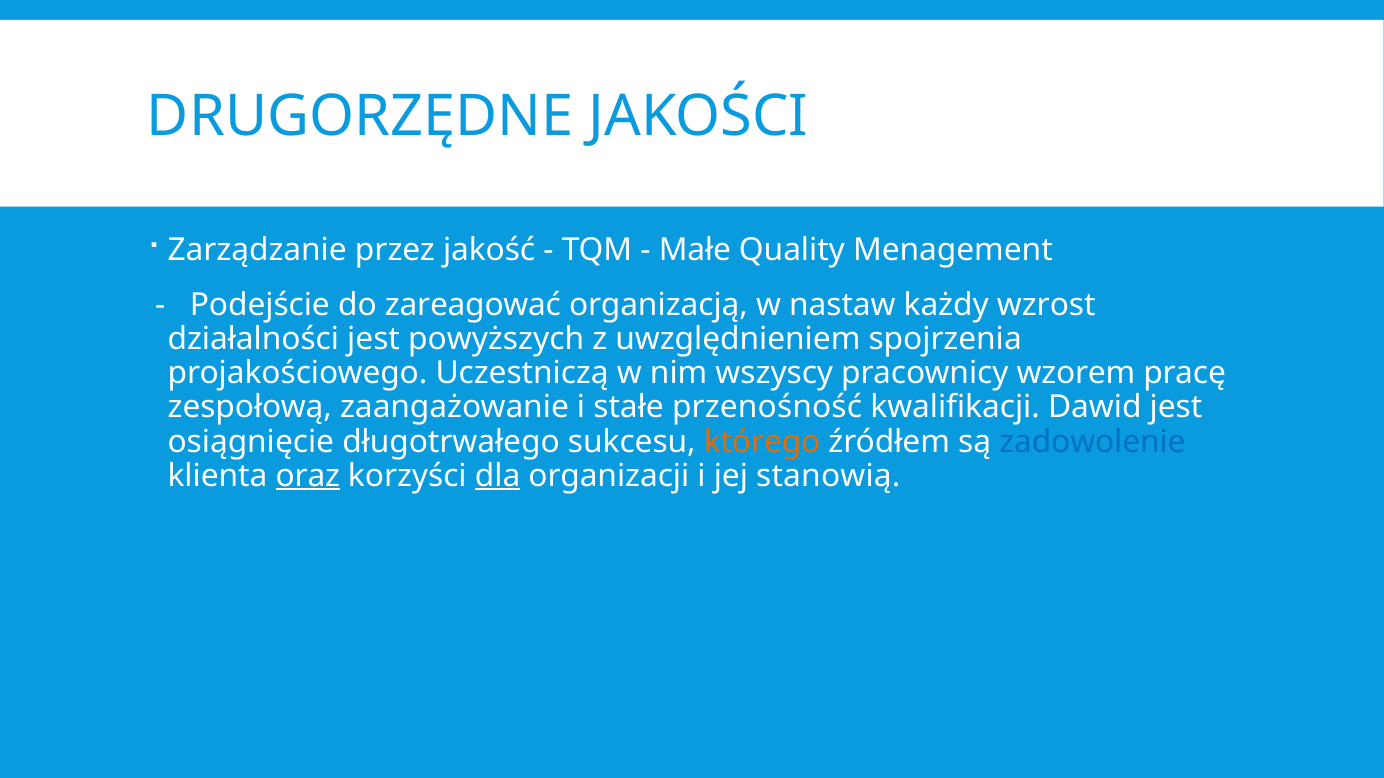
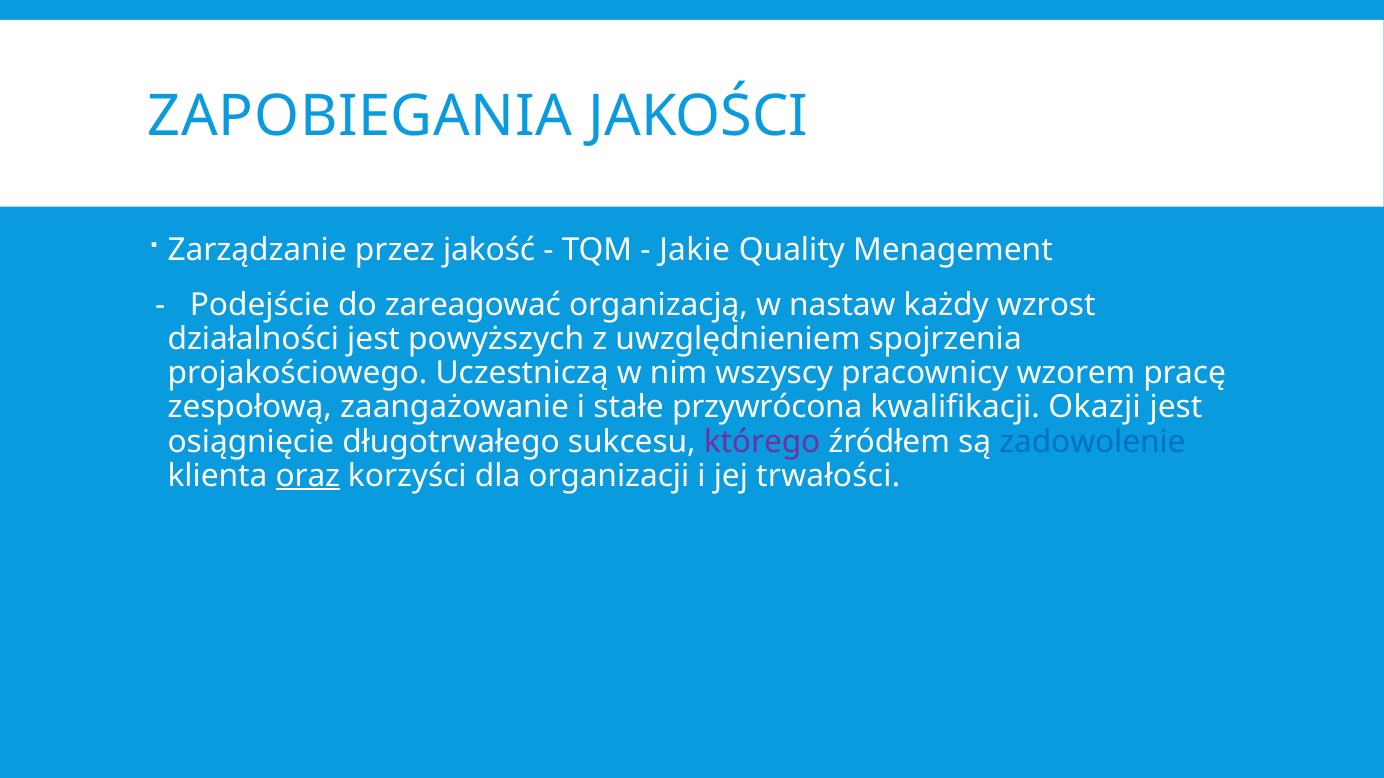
DRUGORZĘDNE: DRUGORZĘDNE -> ZAPOBIEGANIA
Małe: Małe -> Jakie
przenośność: przenośność -> przywrócona
Dawid: Dawid -> Okazji
którego colour: orange -> purple
dla underline: present -> none
stanowią: stanowią -> trwałości
